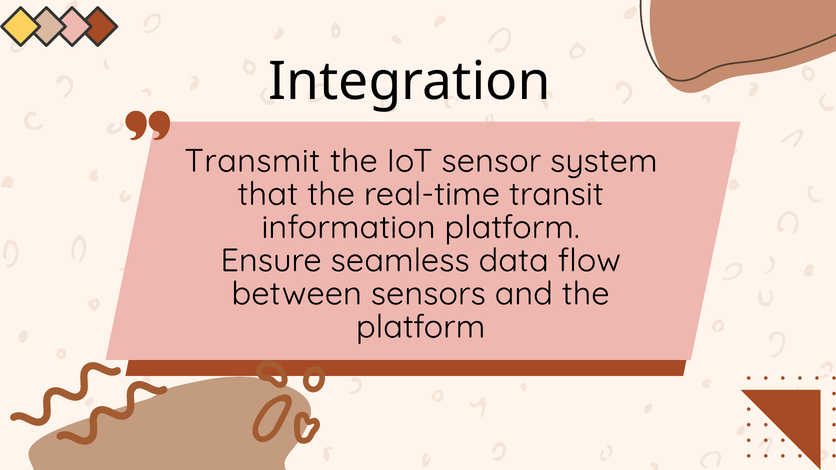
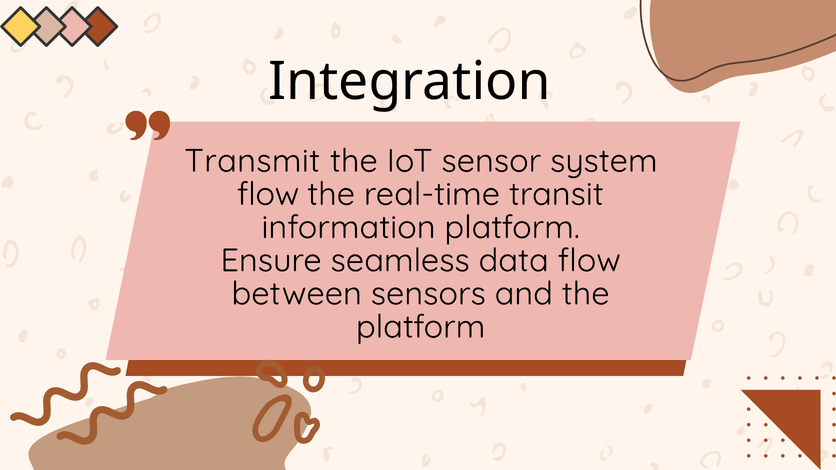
that at (268, 194): that -> flow
